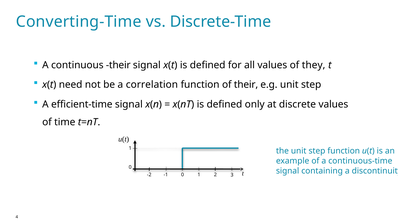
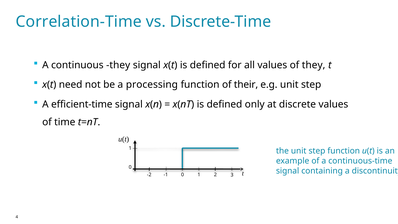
Converting-Time: Converting-Time -> Correlation-Time
continuous their: their -> they
correlation: correlation -> processing
